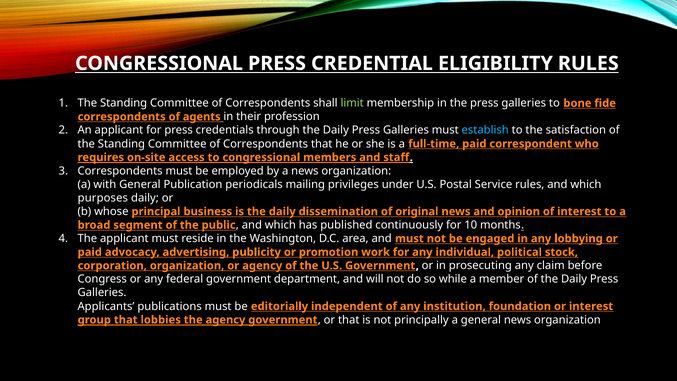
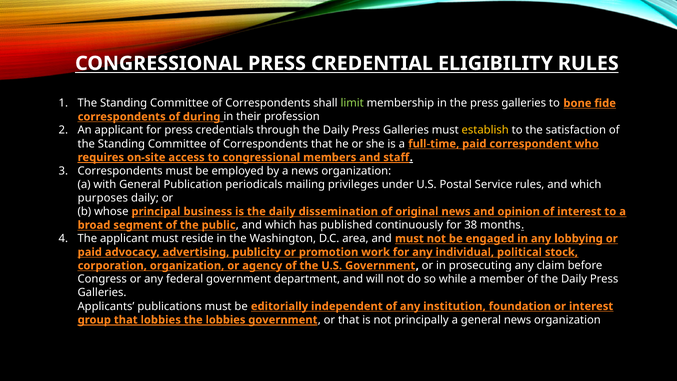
agents: agents -> during
establish colour: light blue -> yellow
10: 10 -> 38
the agency: agency -> lobbies
